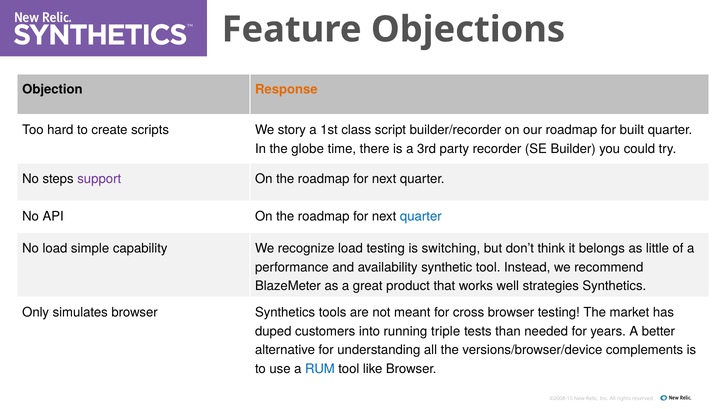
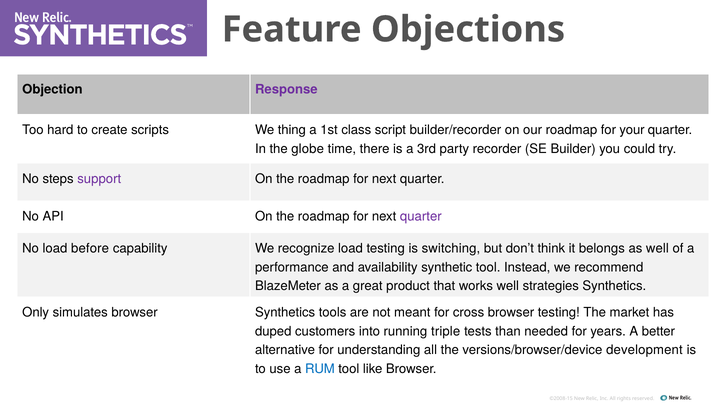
Response colour: orange -> purple
story: story -> thing
built: built -> your
quarter at (421, 217) colour: blue -> purple
simple: simple -> before
as little: little -> well
complements: complements -> development
